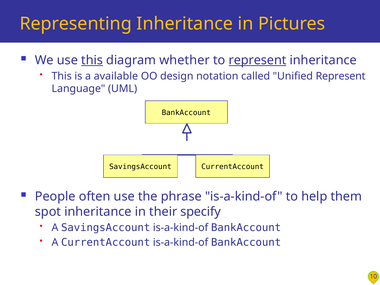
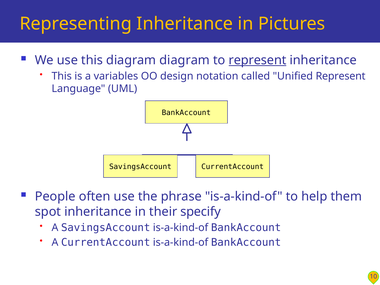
this at (92, 60) underline: present -> none
diagram whether: whether -> diagram
available: available -> variables
